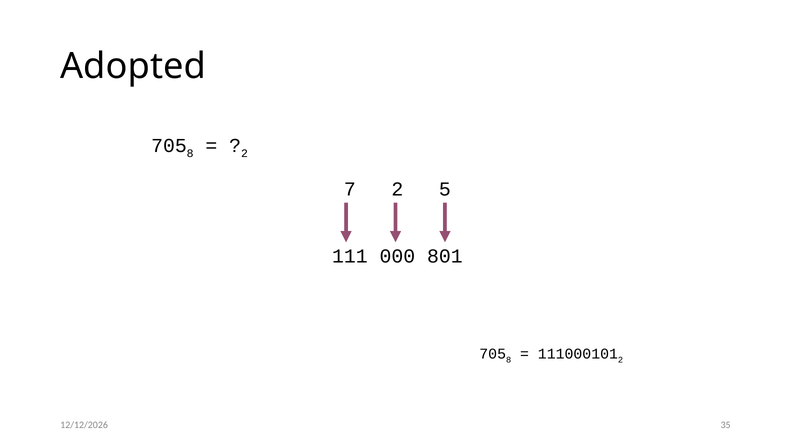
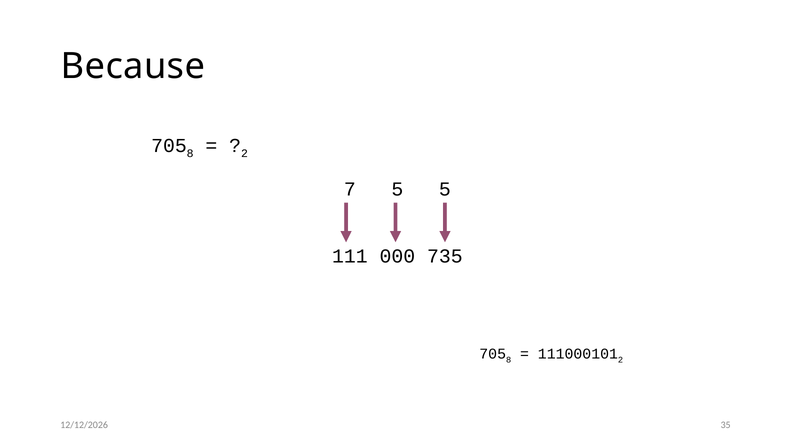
Adopted: Adopted -> Because
7 2: 2 -> 5
801: 801 -> 735
